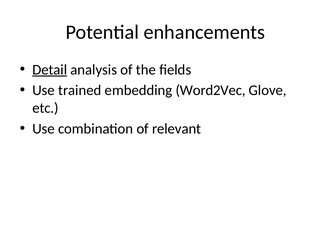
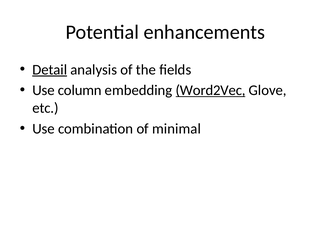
trained: trained -> column
Word2Vec underline: none -> present
relevant: relevant -> minimal
